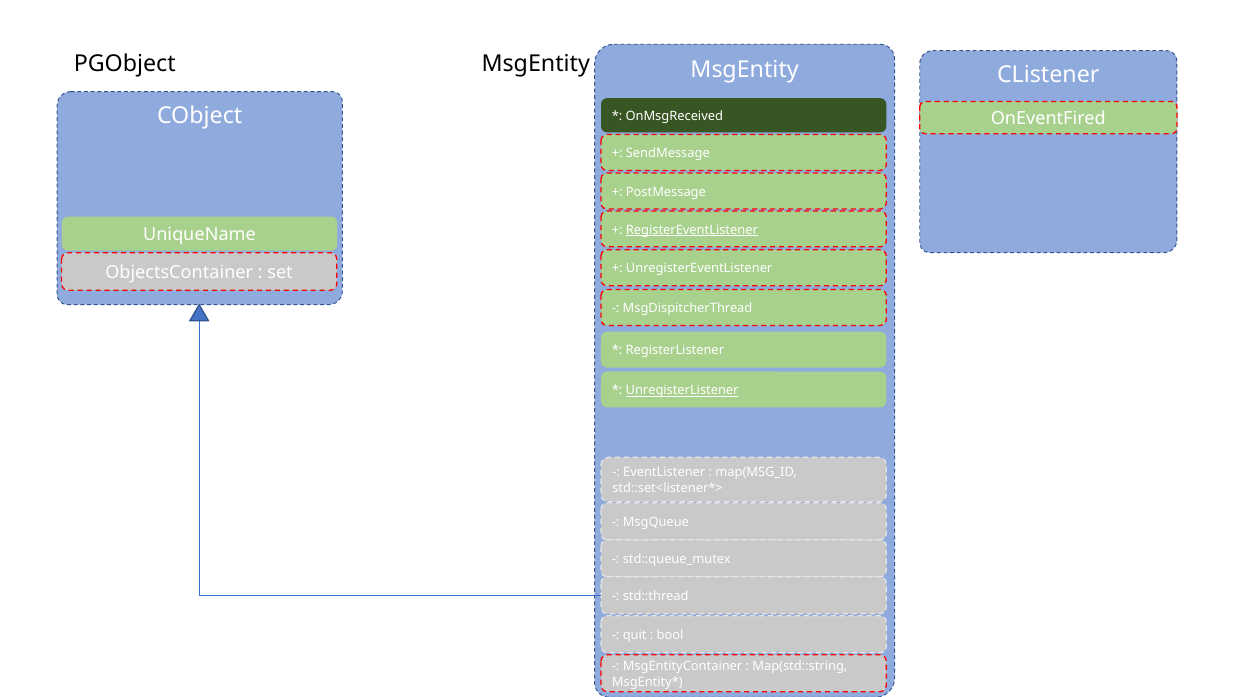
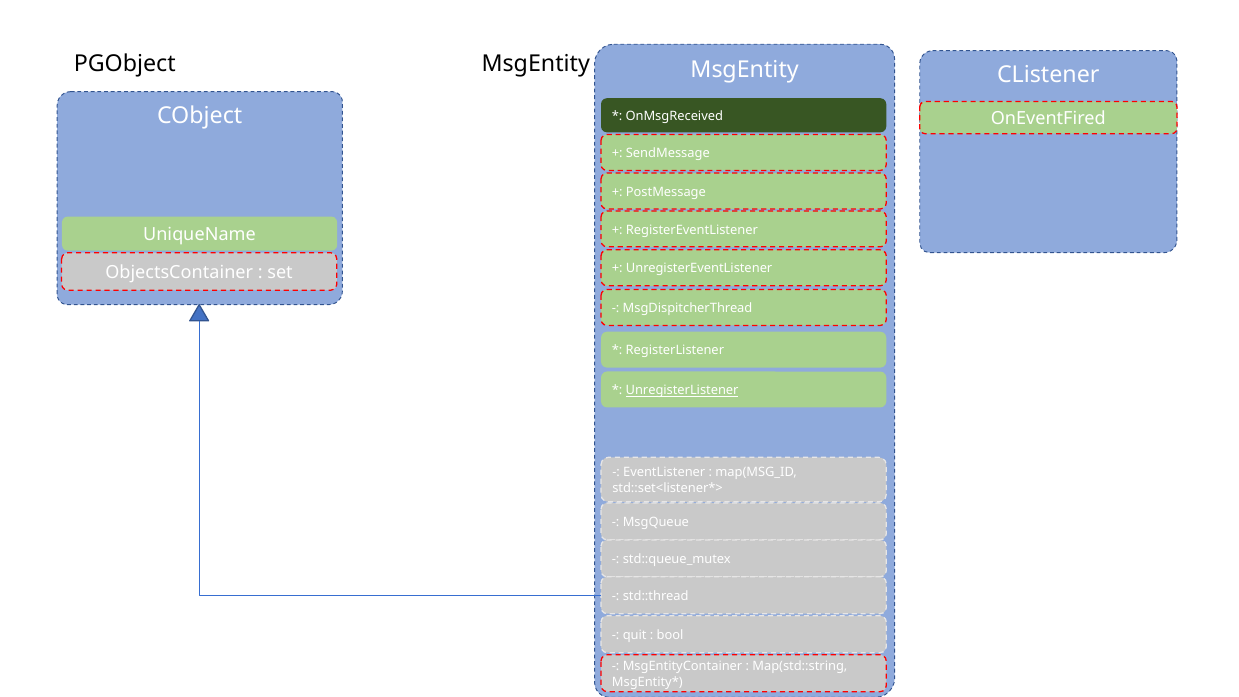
RegisterEventListener underline: present -> none
